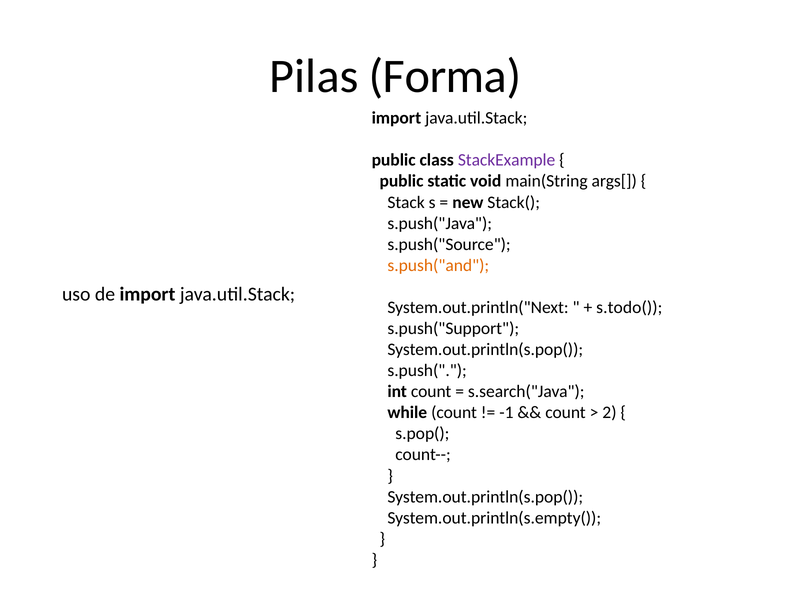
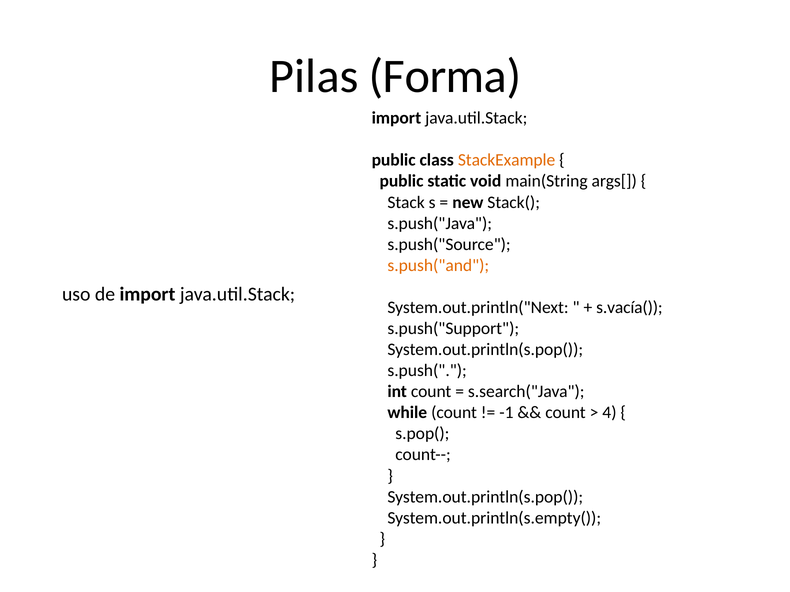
StackExample colour: purple -> orange
s.todo(: s.todo( -> s.vacía(
2: 2 -> 4
